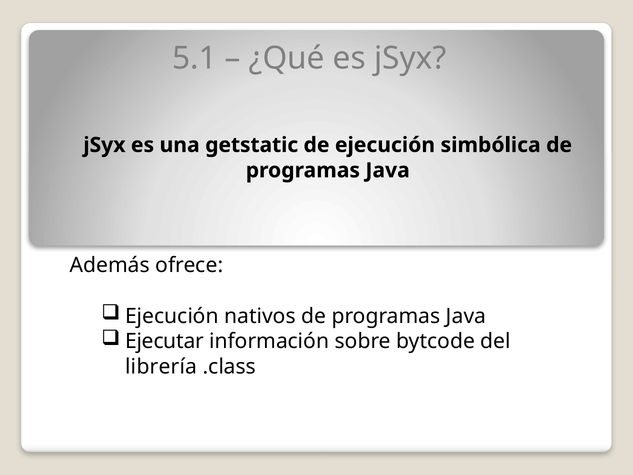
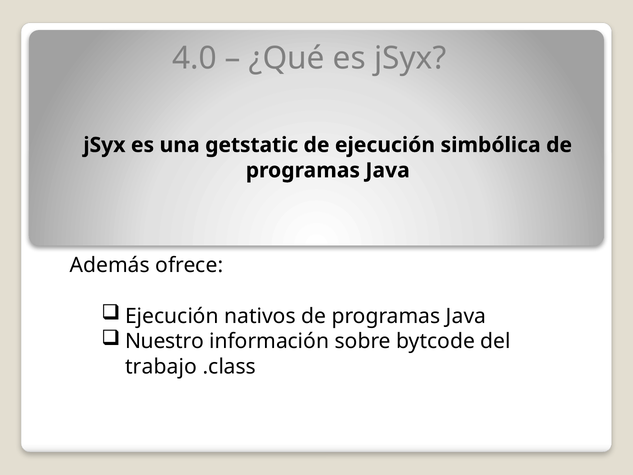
5.1: 5.1 -> 4.0
Ejecutar: Ejecutar -> Nuestro
librería: librería -> trabajo
